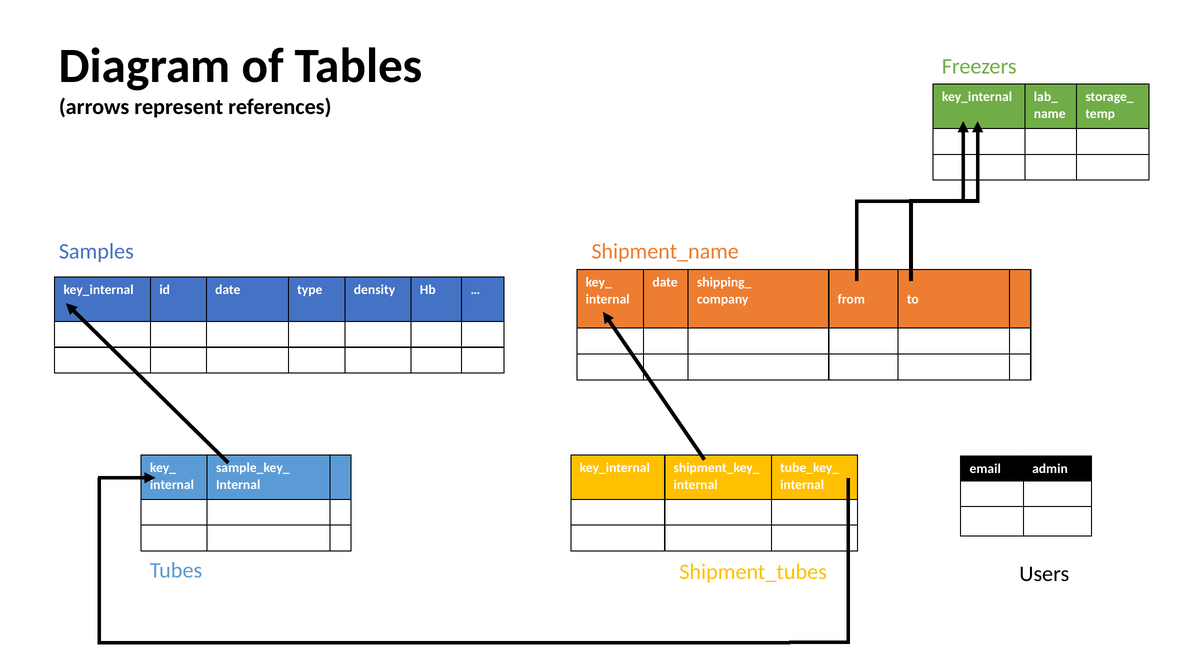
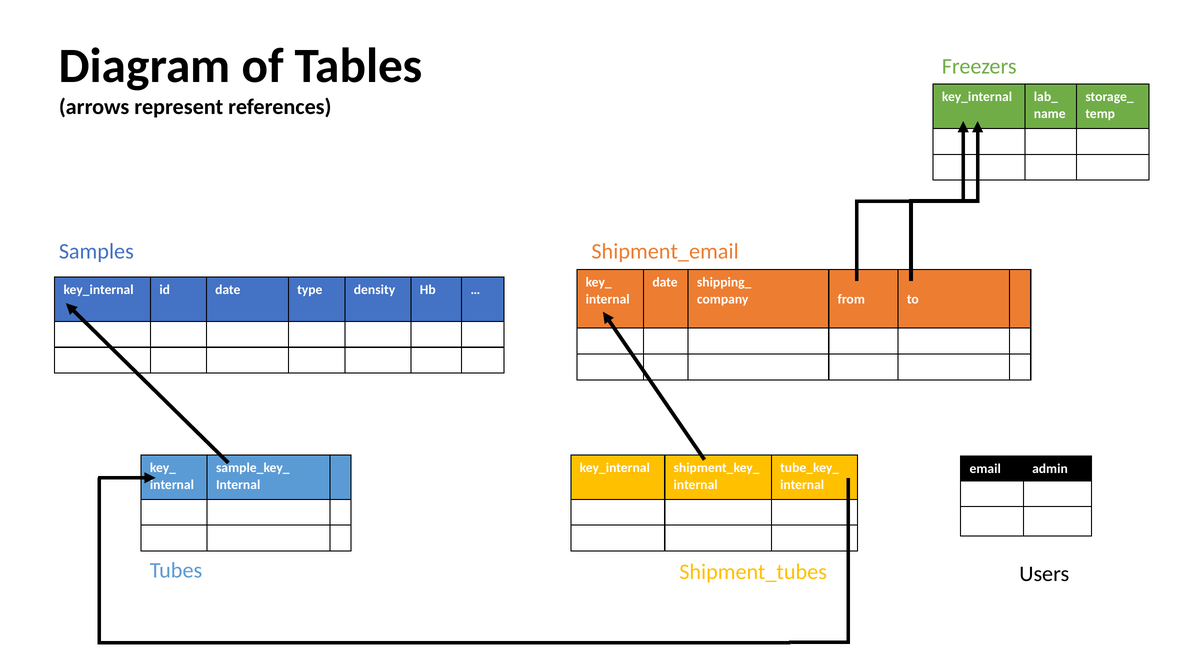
Shipment_name: Shipment_name -> Shipment_email
